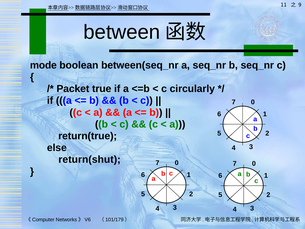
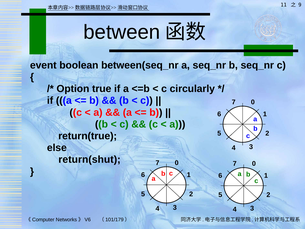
mode: mode -> event
Packet: Packet -> Option
